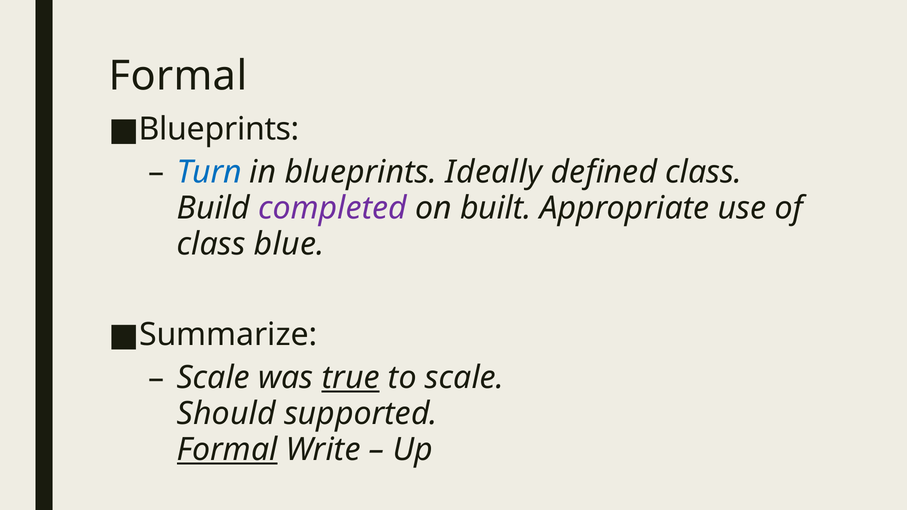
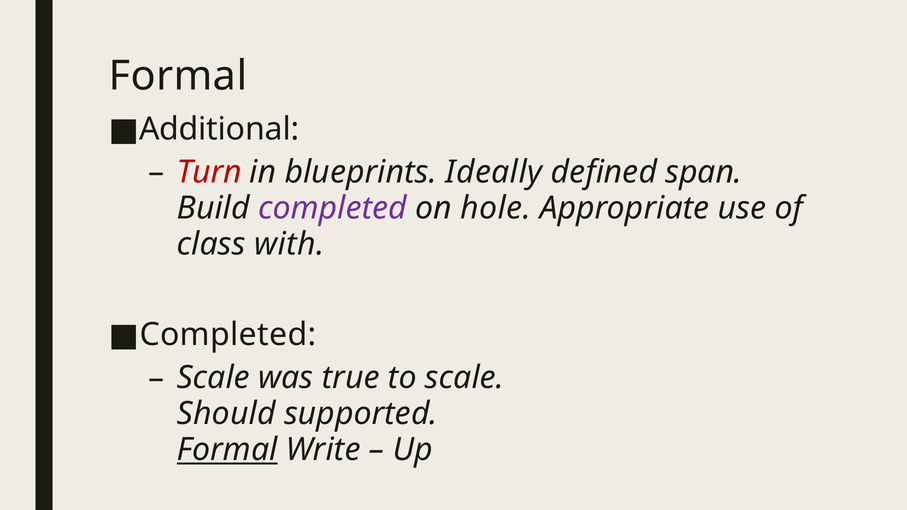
Blueprints at (219, 129): Blueprints -> Additional
Turn colour: blue -> red
defined class: class -> span
built: built -> hole
blue: blue -> with
Summarize at (228, 335): Summarize -> Completed
true underline: present -> none
